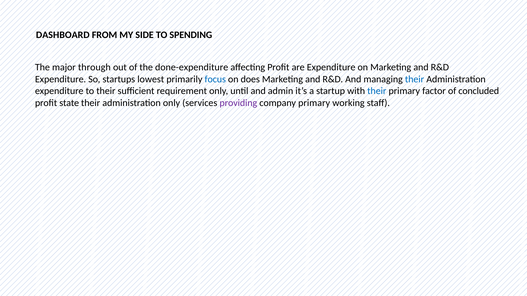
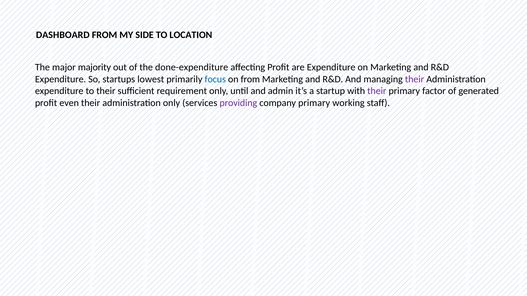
SPENDING: SPENDING -> LOCATION
through: through -> majority
on does: does -> from
their at (415, 79) colour: blue -> purple
their at (377, 91) colour: blue -> purple
concluded: concluded -> generated
state: state -> even
